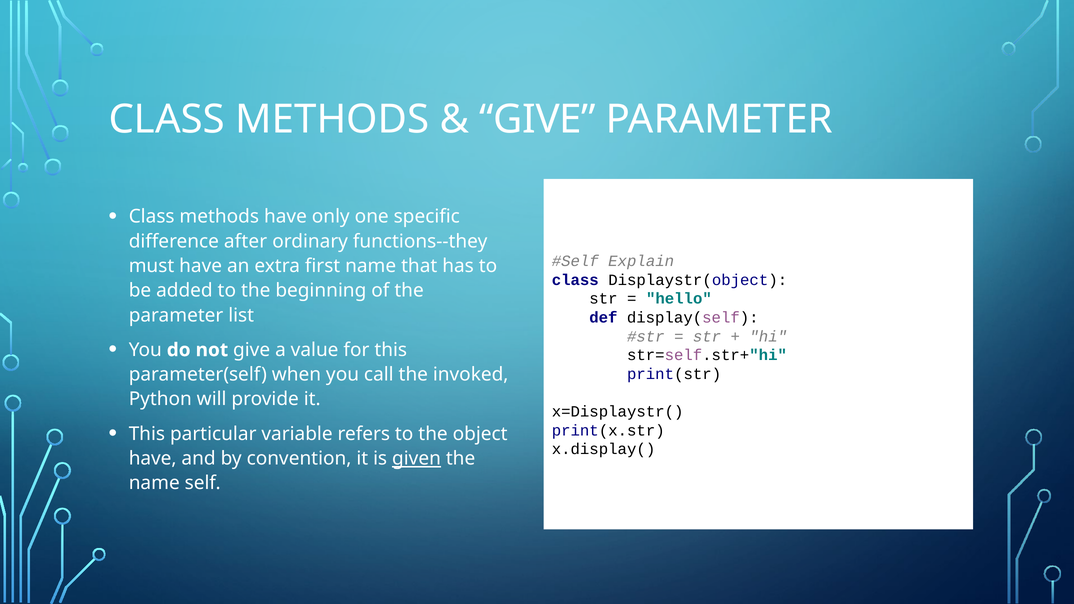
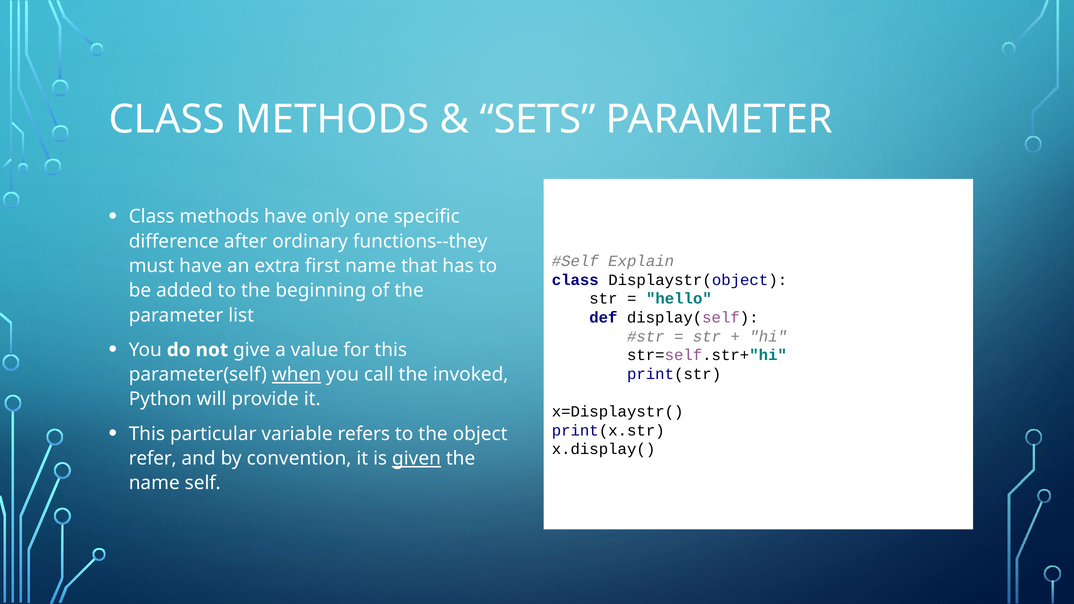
GIVE at (538, 119): GIVE -> SETS
when underline: none -> present
have at (153, 459): have -> refer
